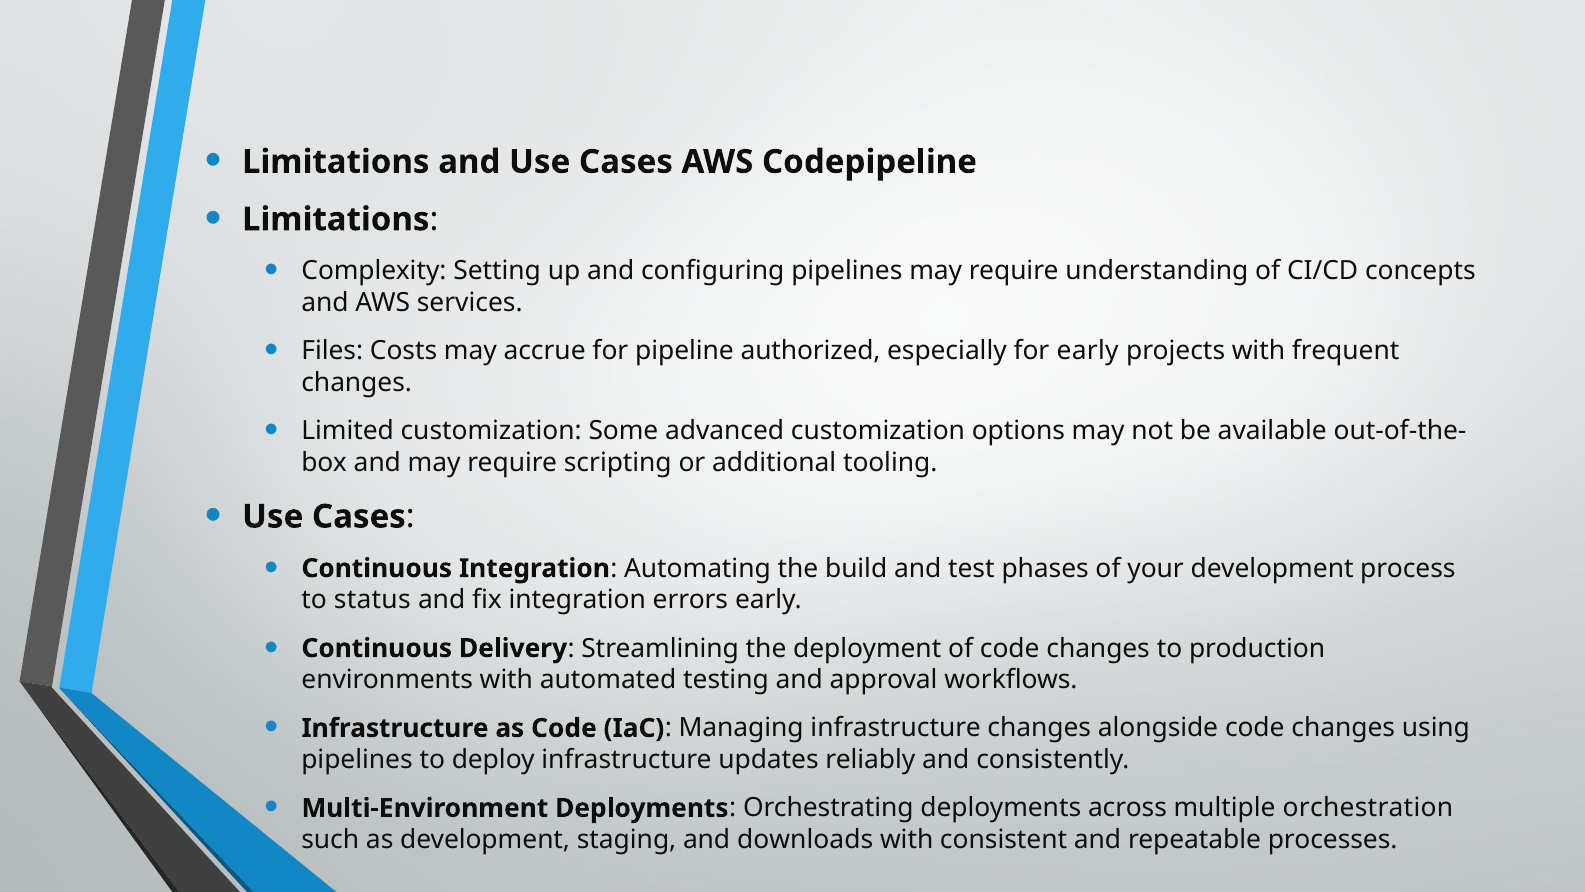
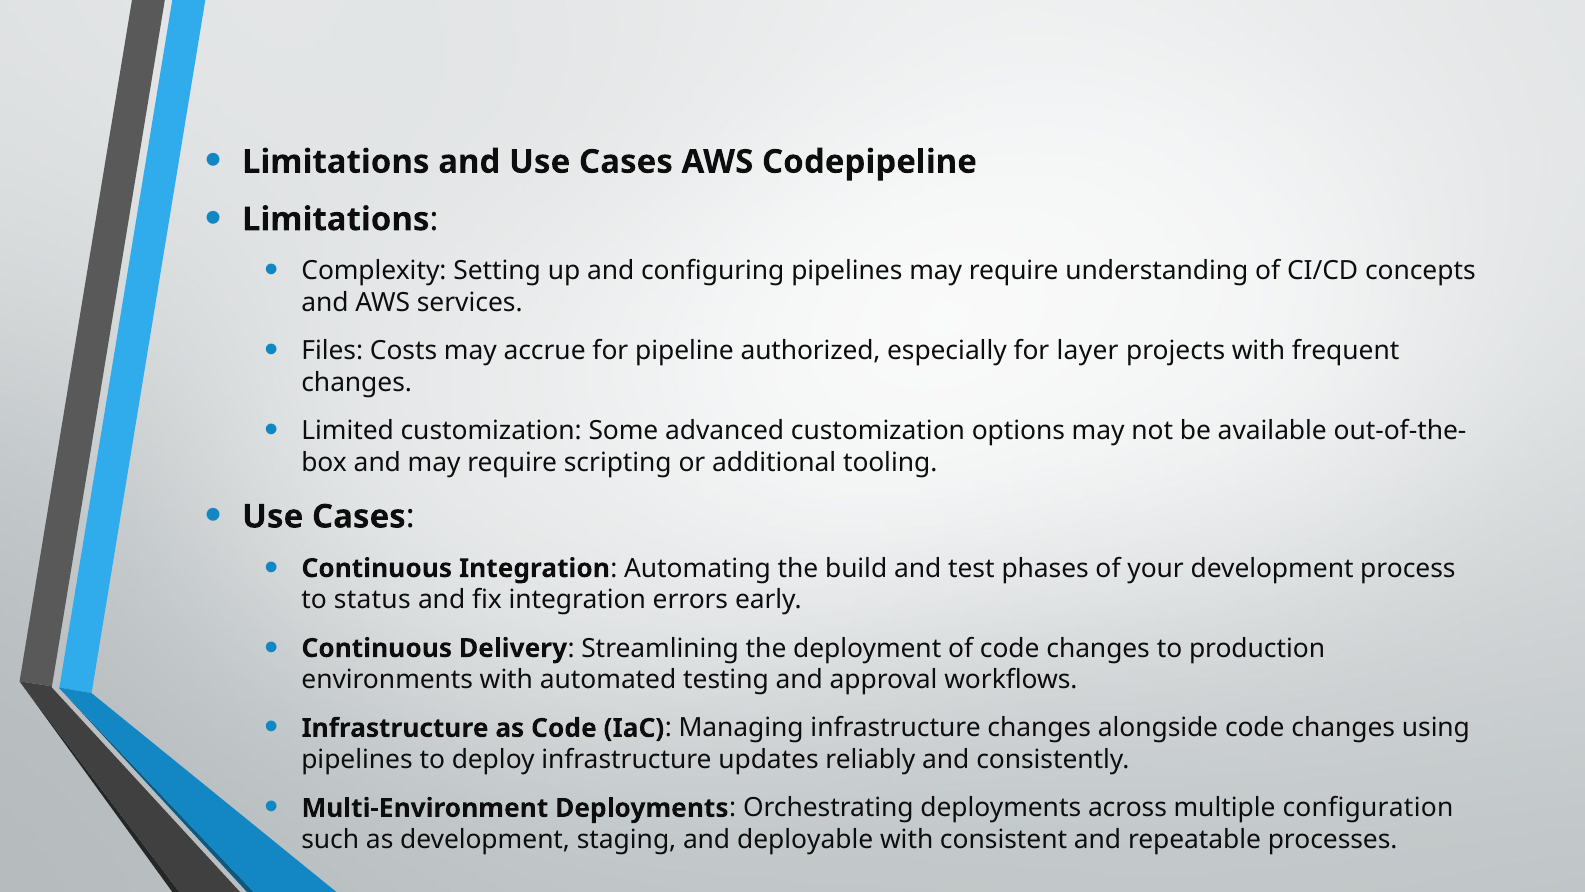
for early: early -> layer
orchestration: orchestration -> configuration
downloads: downloads -> deployable
